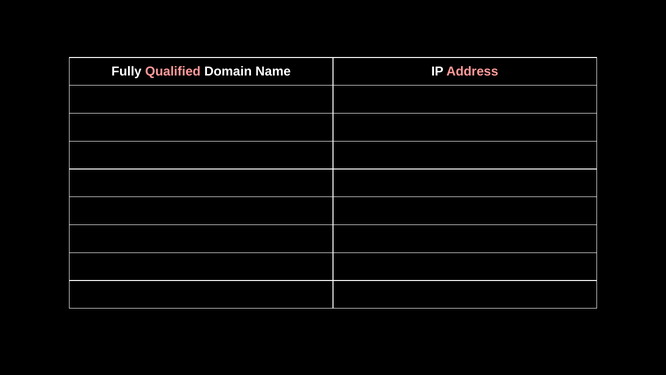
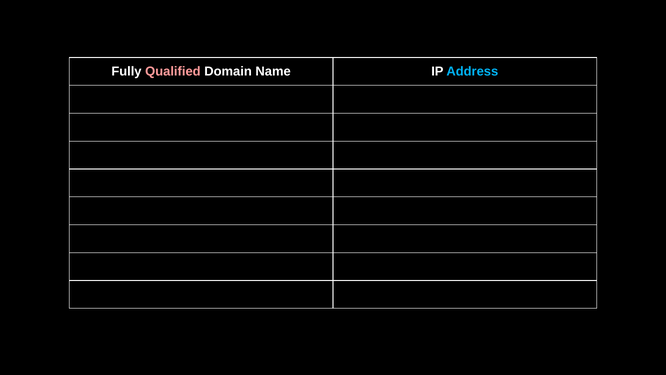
Address colour: pink -> light blue
